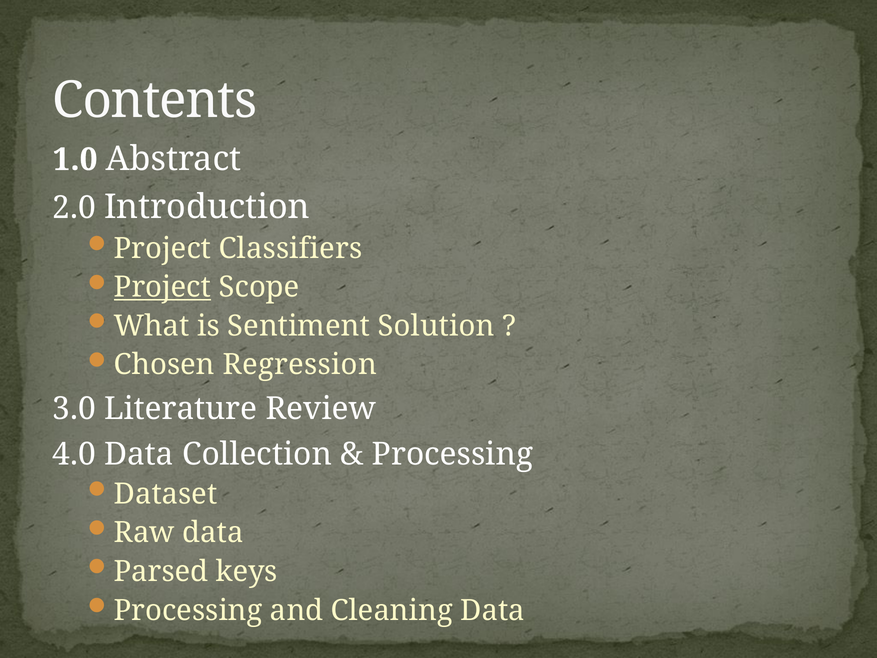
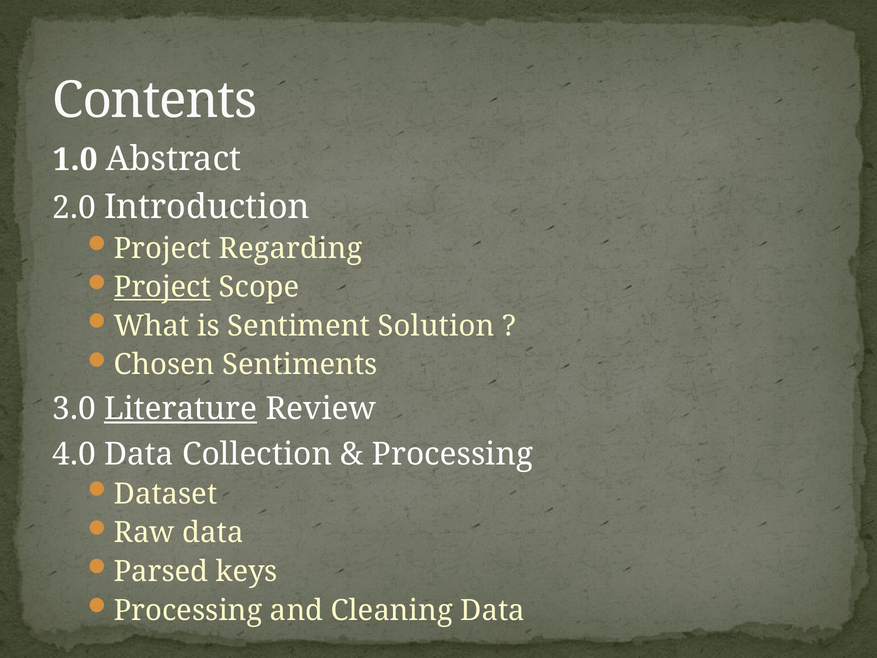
Classifiers: Classifiers -> Regarding
Regression: Regression -> Sentiments
Literature underline: none -> present
